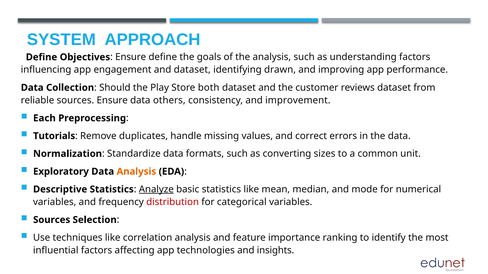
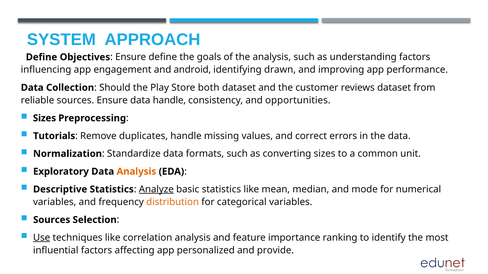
and dataset: dataset -> android
data others: others -> handle
improvement: improvement -> opportunities
Each at (44, 118): Each -> Sizes
distribution colour: red -> orange
Use underline: none -> present
technologies: technologies -> personalized
insights: insights -> provide
